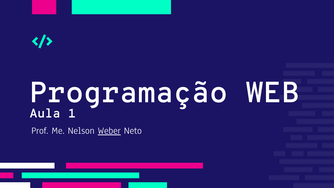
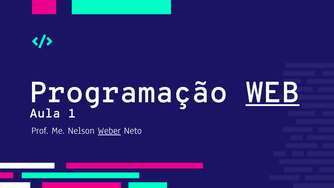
WEB underline: none -> present
